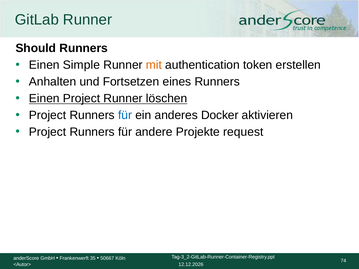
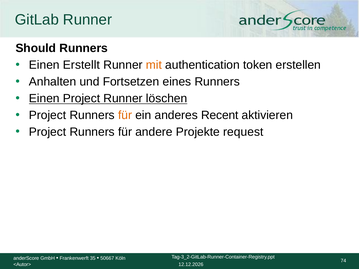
Simple: Simple -> Erstellt
für at (125, 115) colour: blue -> orange
Docker: Docker -> Recent
